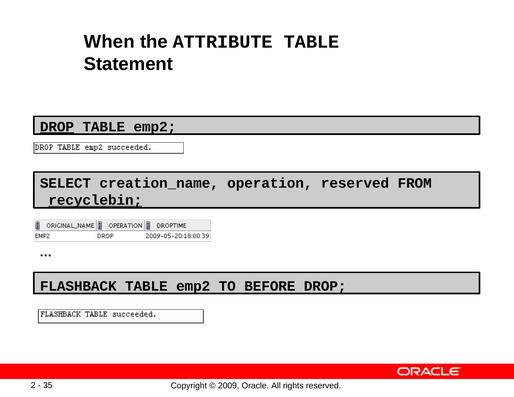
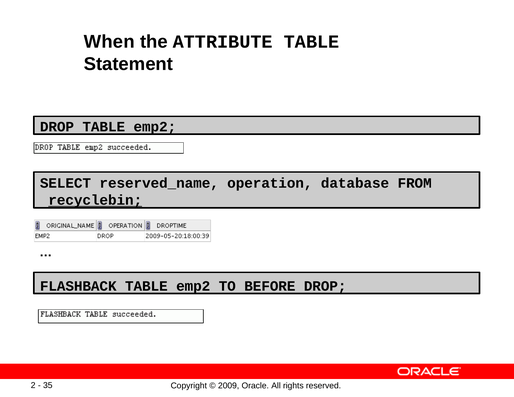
DROP at (57, 127) underline: present -> none
creation_name: creation_name -> reserved_name
operation reserved: reserved -> database
